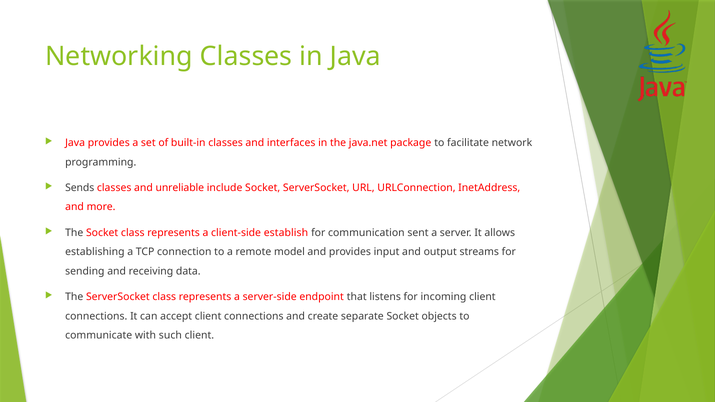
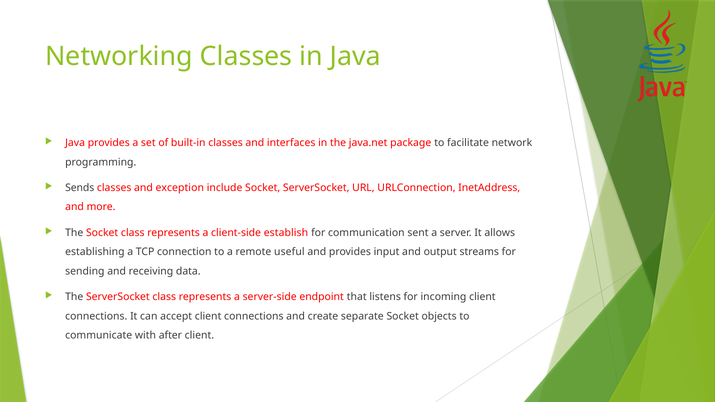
unreliable: unreliable -> exception
model: model -> useful
such: such -> after
